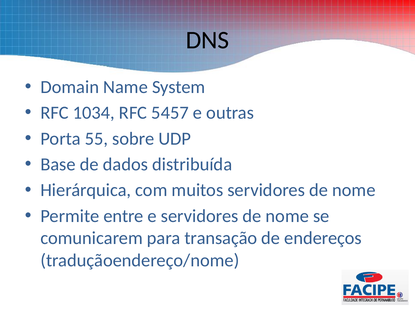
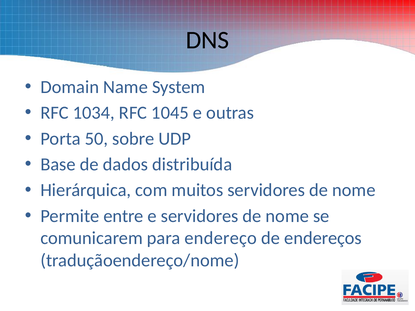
5457: 5457 -> 1045
55: 55 -> 50
transação: transação -> endereço
